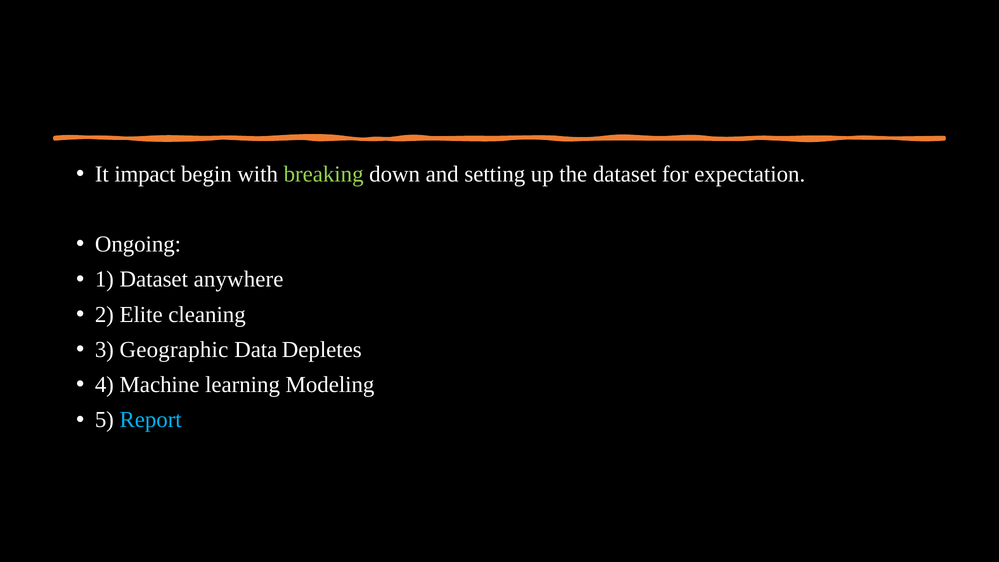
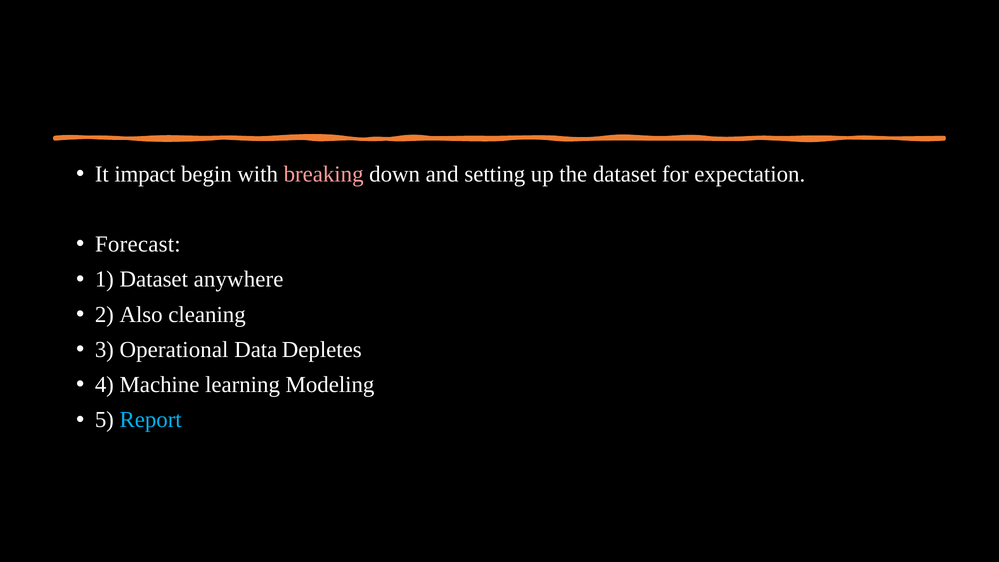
breaking colour: light green -> pink
Ongoing: Ongoing -> Forecast
Elite: Elite -> Also
Geographic: Geographic -> Operational
